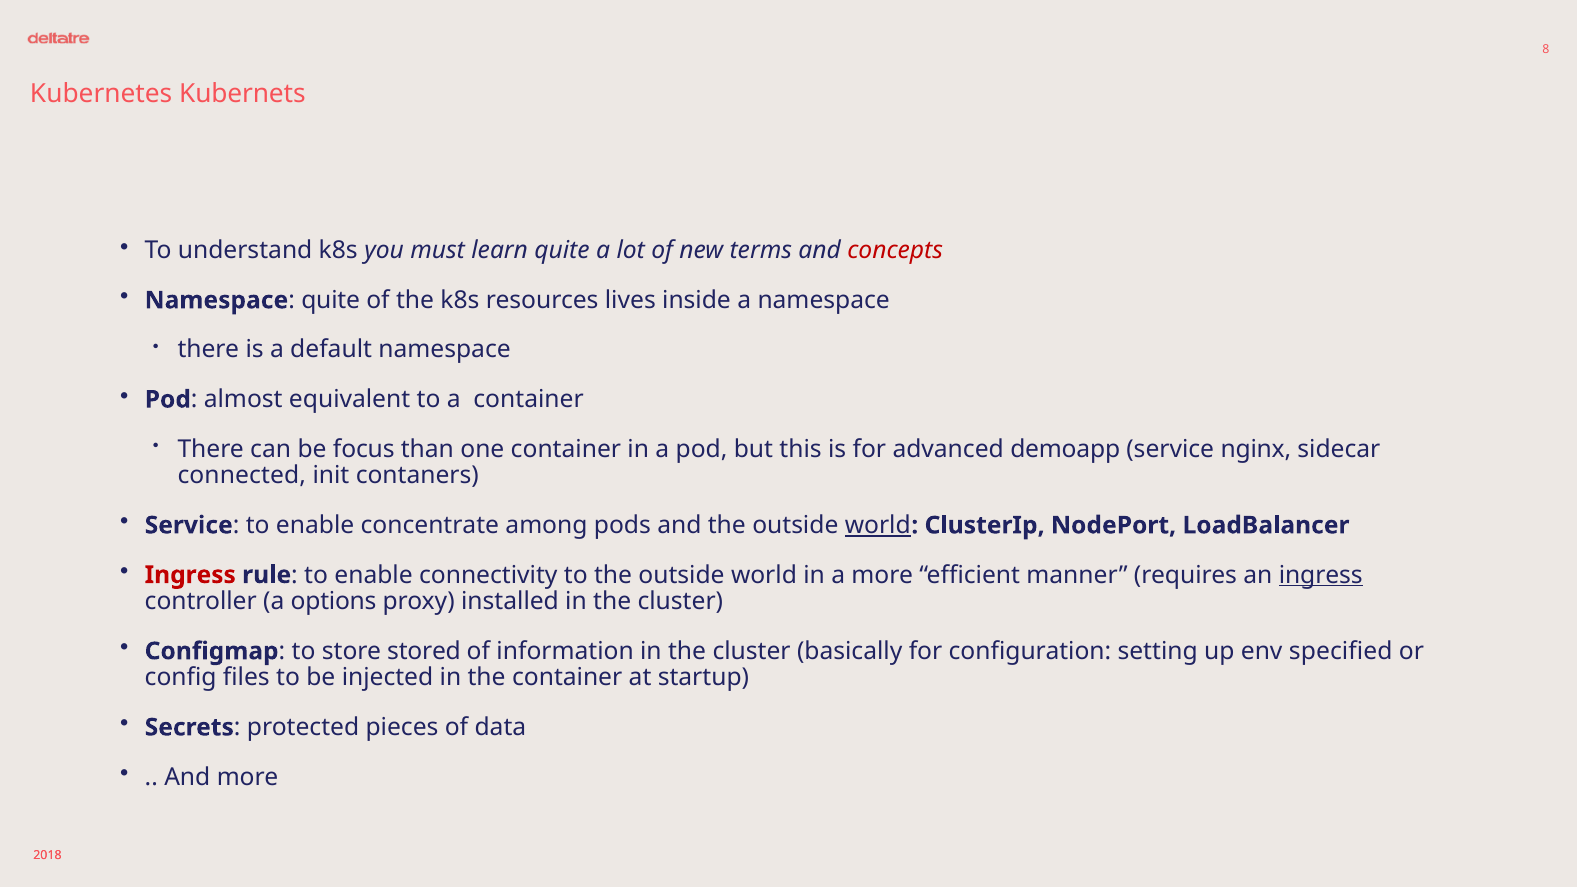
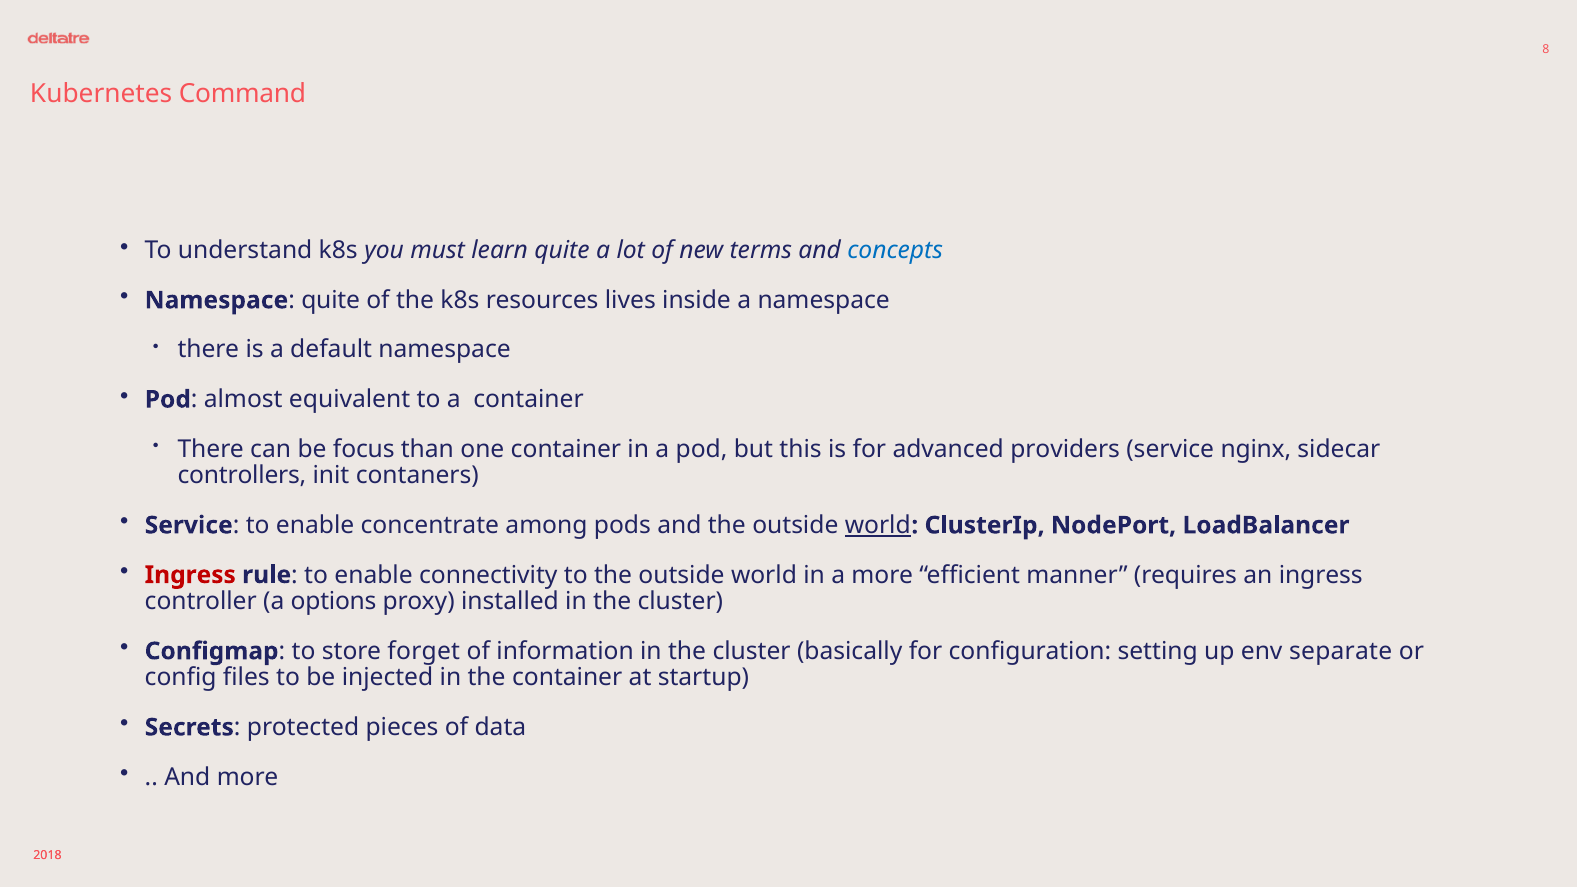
Kubernets: Kubernets -> Command
concepts colour: red -> blue
demoapp: demoapp -> providers
connected: connected -> controllers
ingress at (1321, 575) underline: present -> none
stored: stored -> forget
specified: specified -> separate
